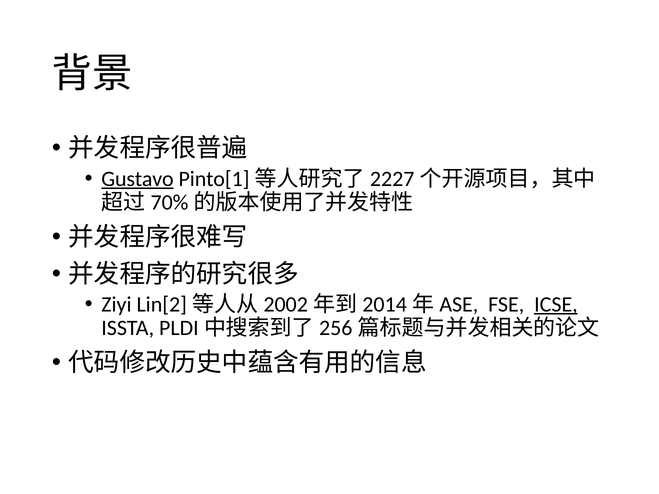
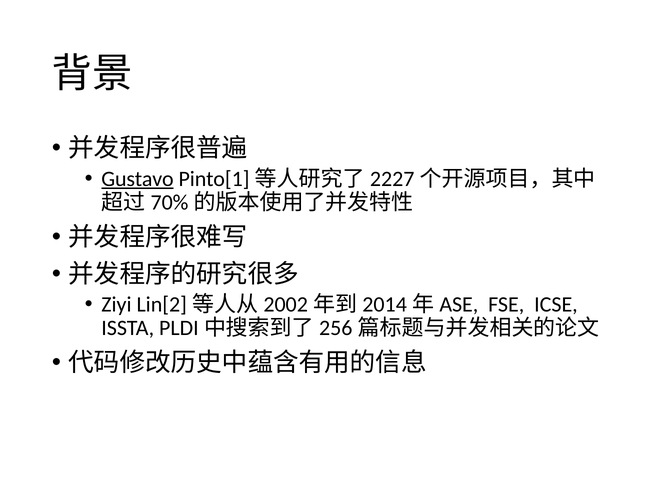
ICSE underline: present -> none
